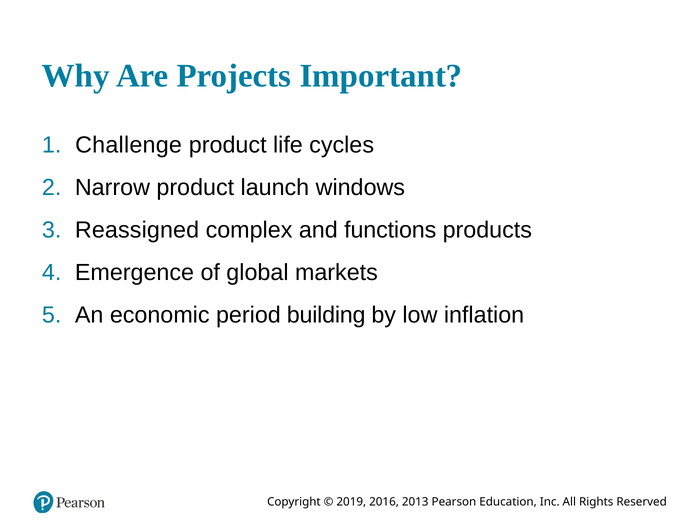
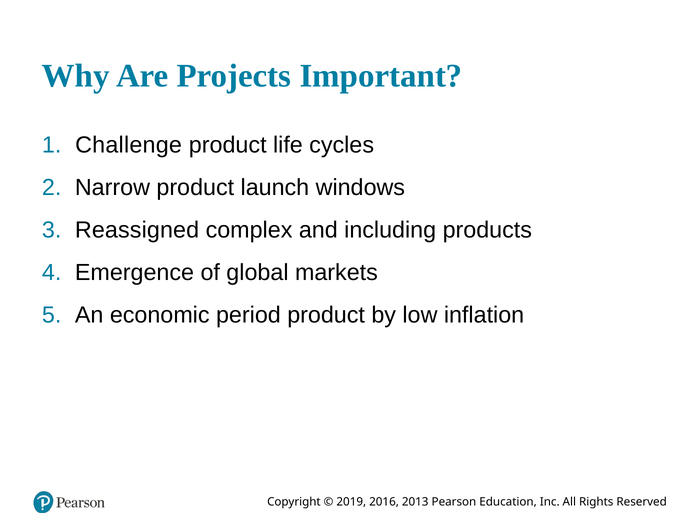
functions: functions -> including
period building: building -> product
